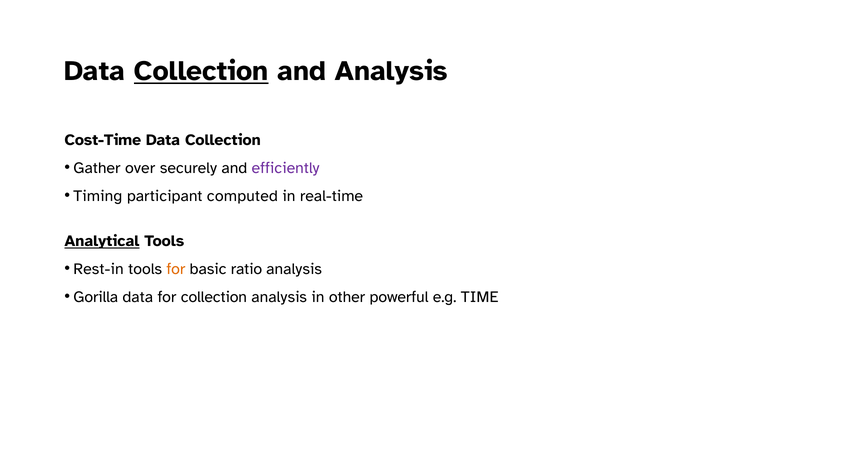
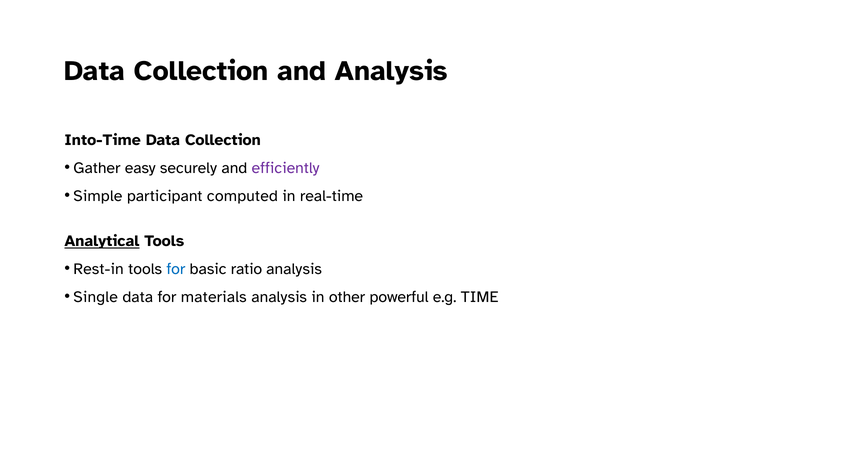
Collection at (201, 71) underline: present -> none
Cost-Time: Cost-Time -> Into-Time
over: over -> easy
Timing: Timing -> Simple
for at (176, 269) colour: orange -> blue
Gorilla: Gorilla -> Single
for collection: collection -> materials
